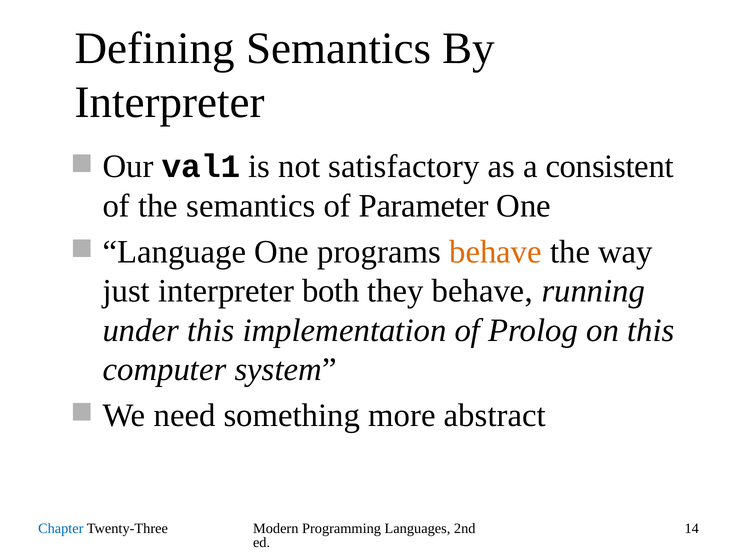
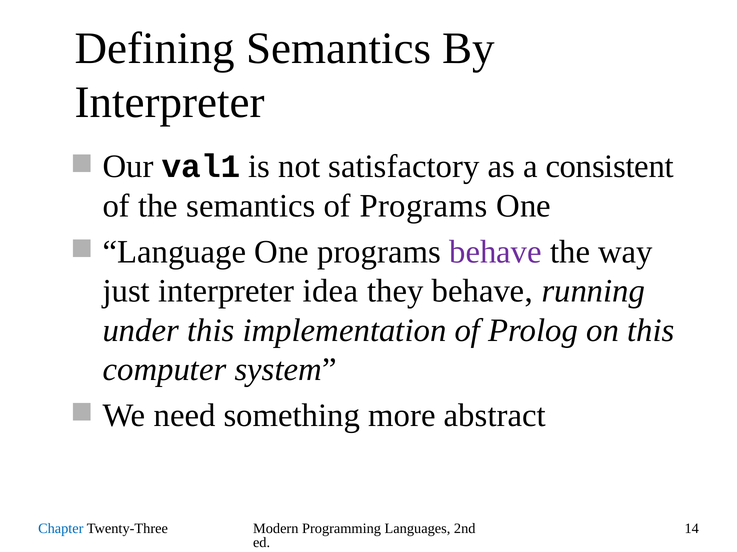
of Parameter: Parameter -> Programs
behave at (495, 252) colour: orange -> purple
both: both -> idea
